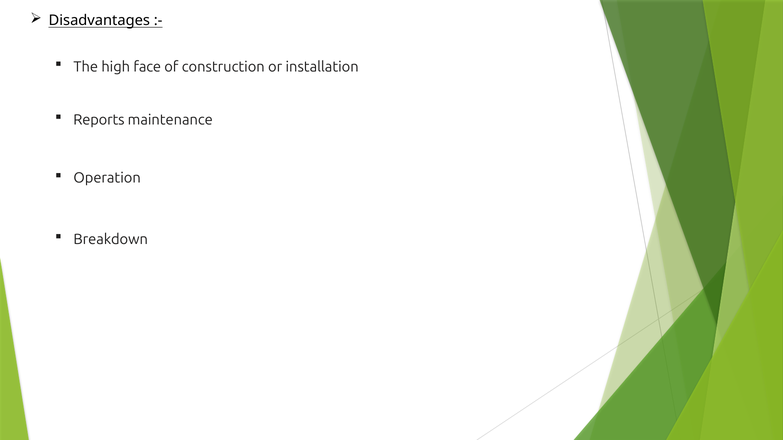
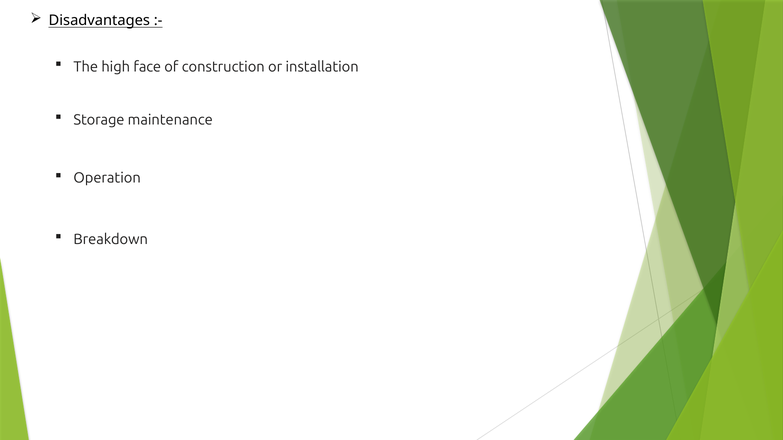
Reports: Reports -> Storage
